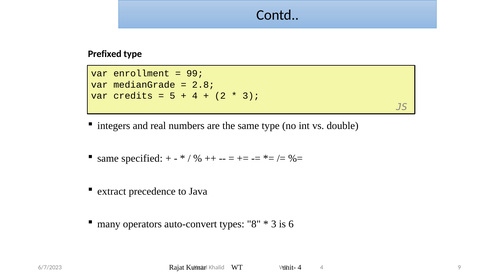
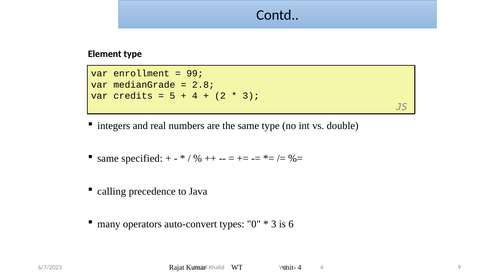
Prefixed: Prefixed -> Element
extract: extract -> calling
8: 8 -> 0
